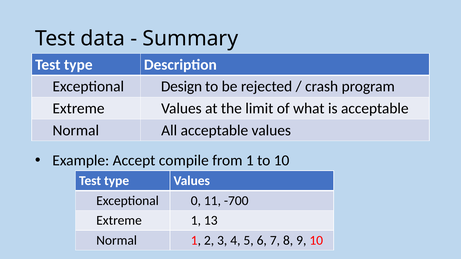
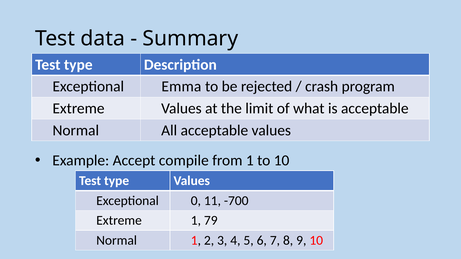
Design: Design -> Emma
13: 13 -> 79
